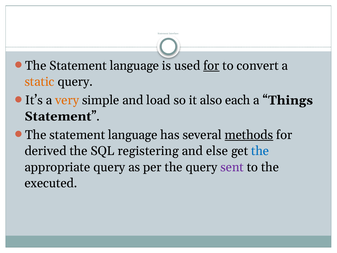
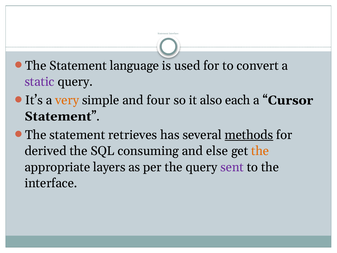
for at (211, 66) underline: present -> none
static colour: orange -> purple
load: load -> four
Things: Things -> Cursor
language at (133, 135): language -> retrieves
registering: registering -> consuming
the at (260, 151) colour: blue -> orange
appropriate query: query -> layers
executed at (51, 183): executed -> interface
